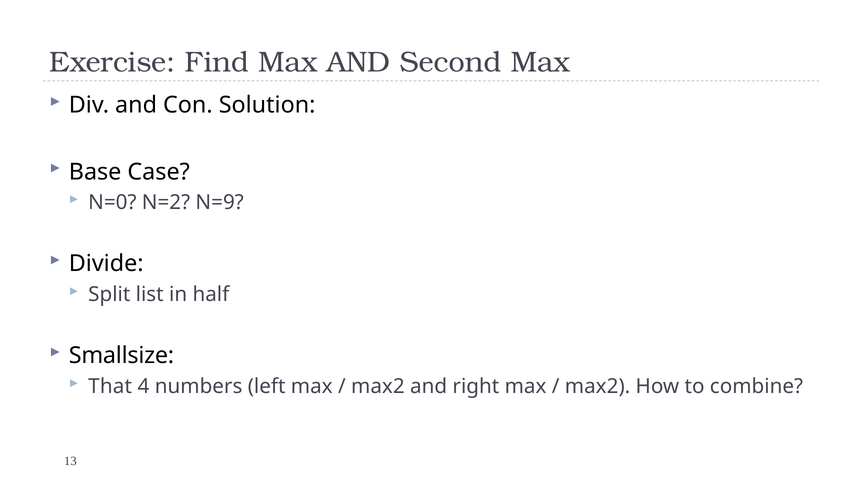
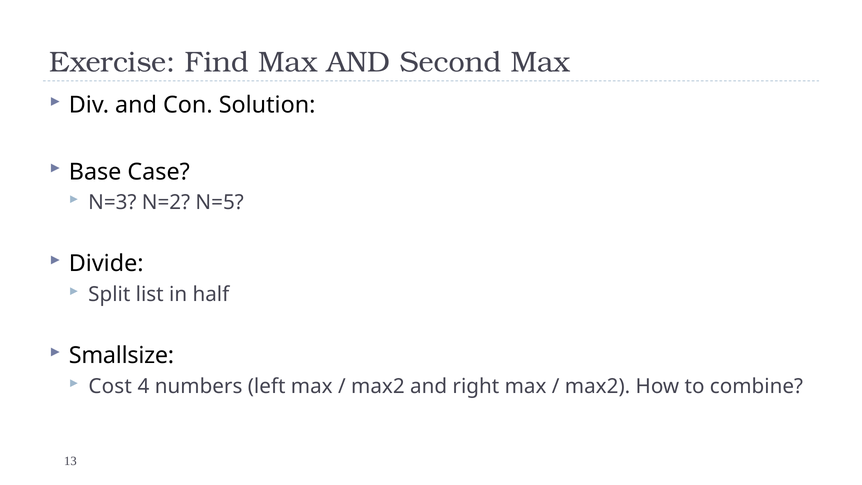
N=0: N=0 -> N=3
N=9: N=9 -> N=5
That: That -> Cost
